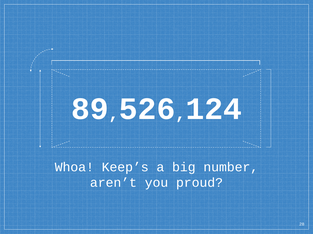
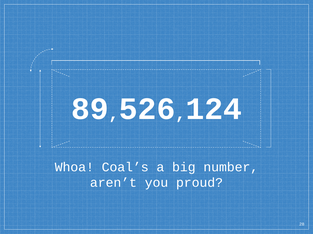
Keep’s: Keep’s -> Coal’s
